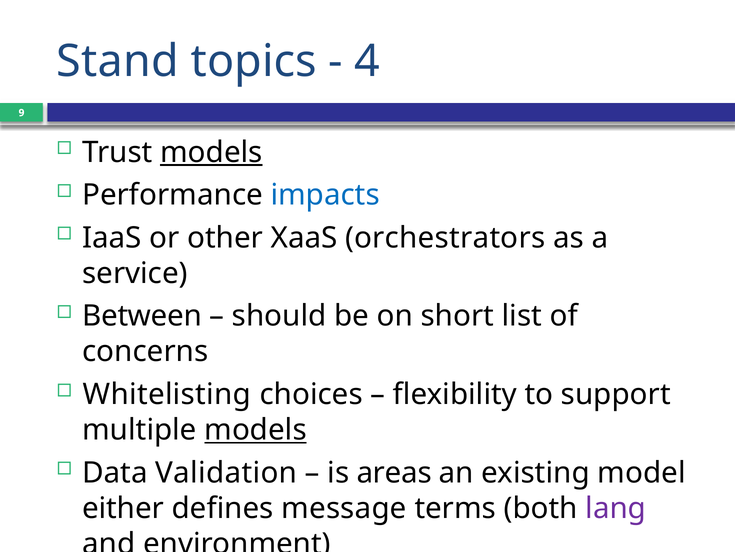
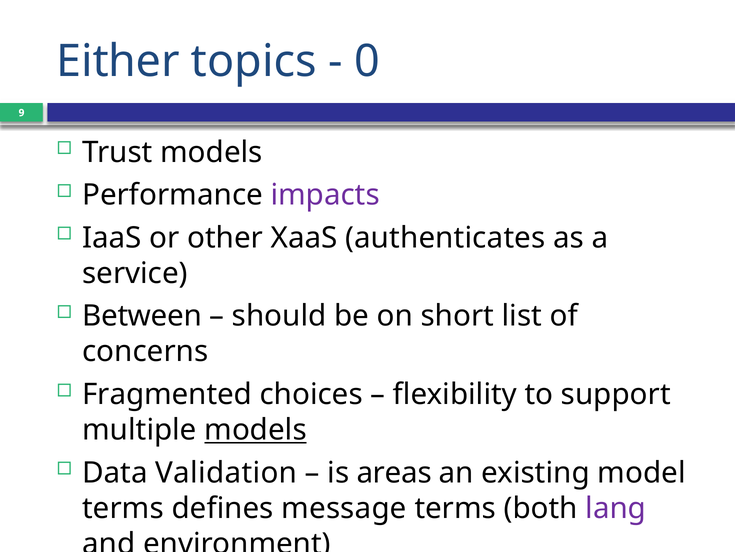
Stand: Stand -> Either
4: 4 -> 0
models at (211, 152) underline: present -> none
impacts colour: blue -> purple
orchestrators: orchestrators -> authenticates
Whitelisting: Whitelisting -> Fragmented
either at (123, 508): either -> terms
